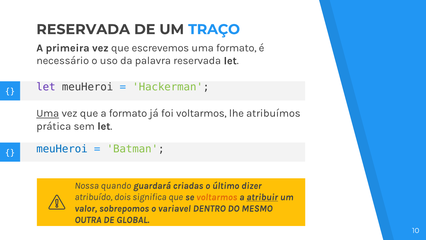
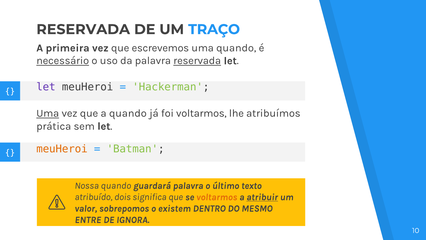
uma formato: formato -> quando
necessário underline: none -> present
reservada at (197, 61) underline: none -> present
a formato: formato -> quando
meuHeroi at (62, 149) colour: blue -> orange
guardará criadas: criadas -> palavra
dizer: dizer -> texto
variavel: variavel -> existem
OUTRA: OUTRA -> ENTRE
GLOBAL: GLOBAL -> IGNORA
